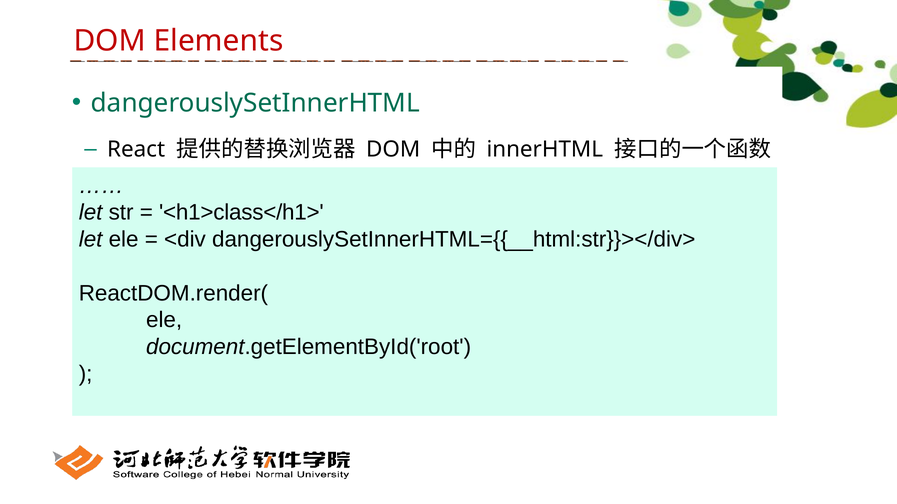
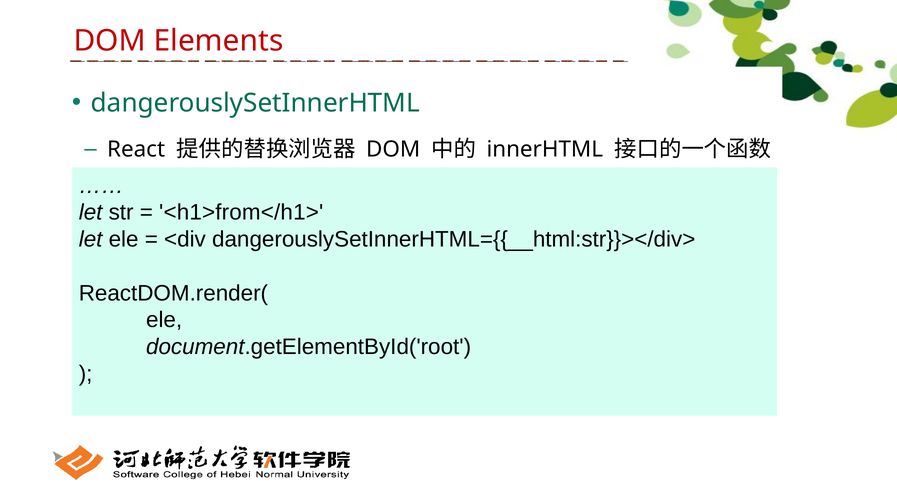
<h1>class</h1>: <h1>class</h1> -> <h1>from</h1>
